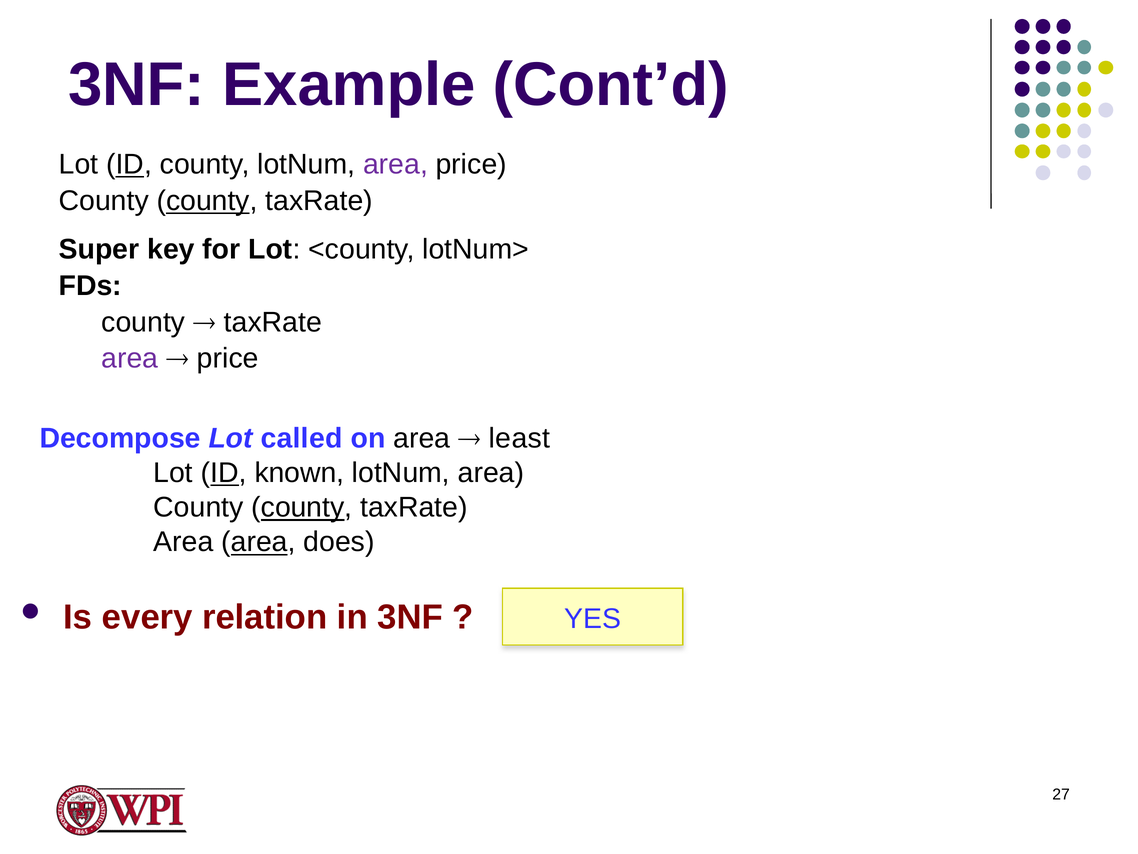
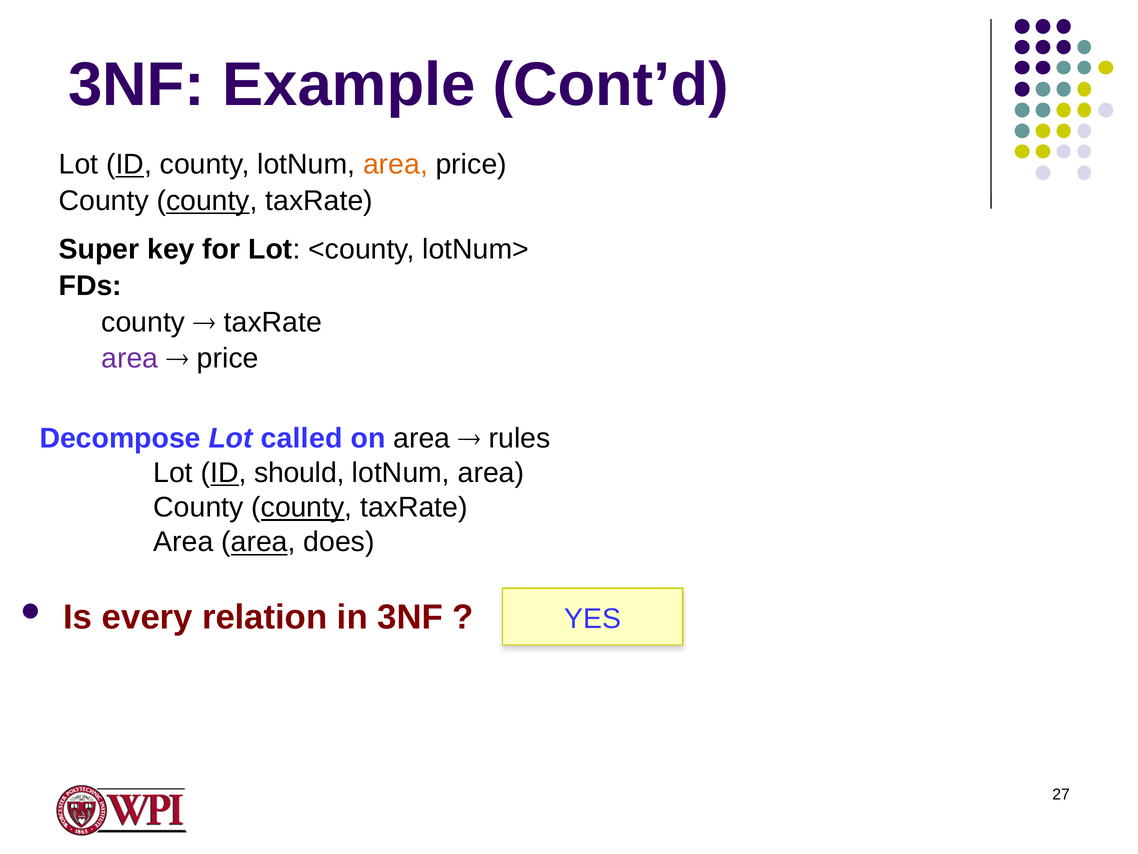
area at (395, 164) colour: purple -> orange
least: least -> rules
known: known -> should
